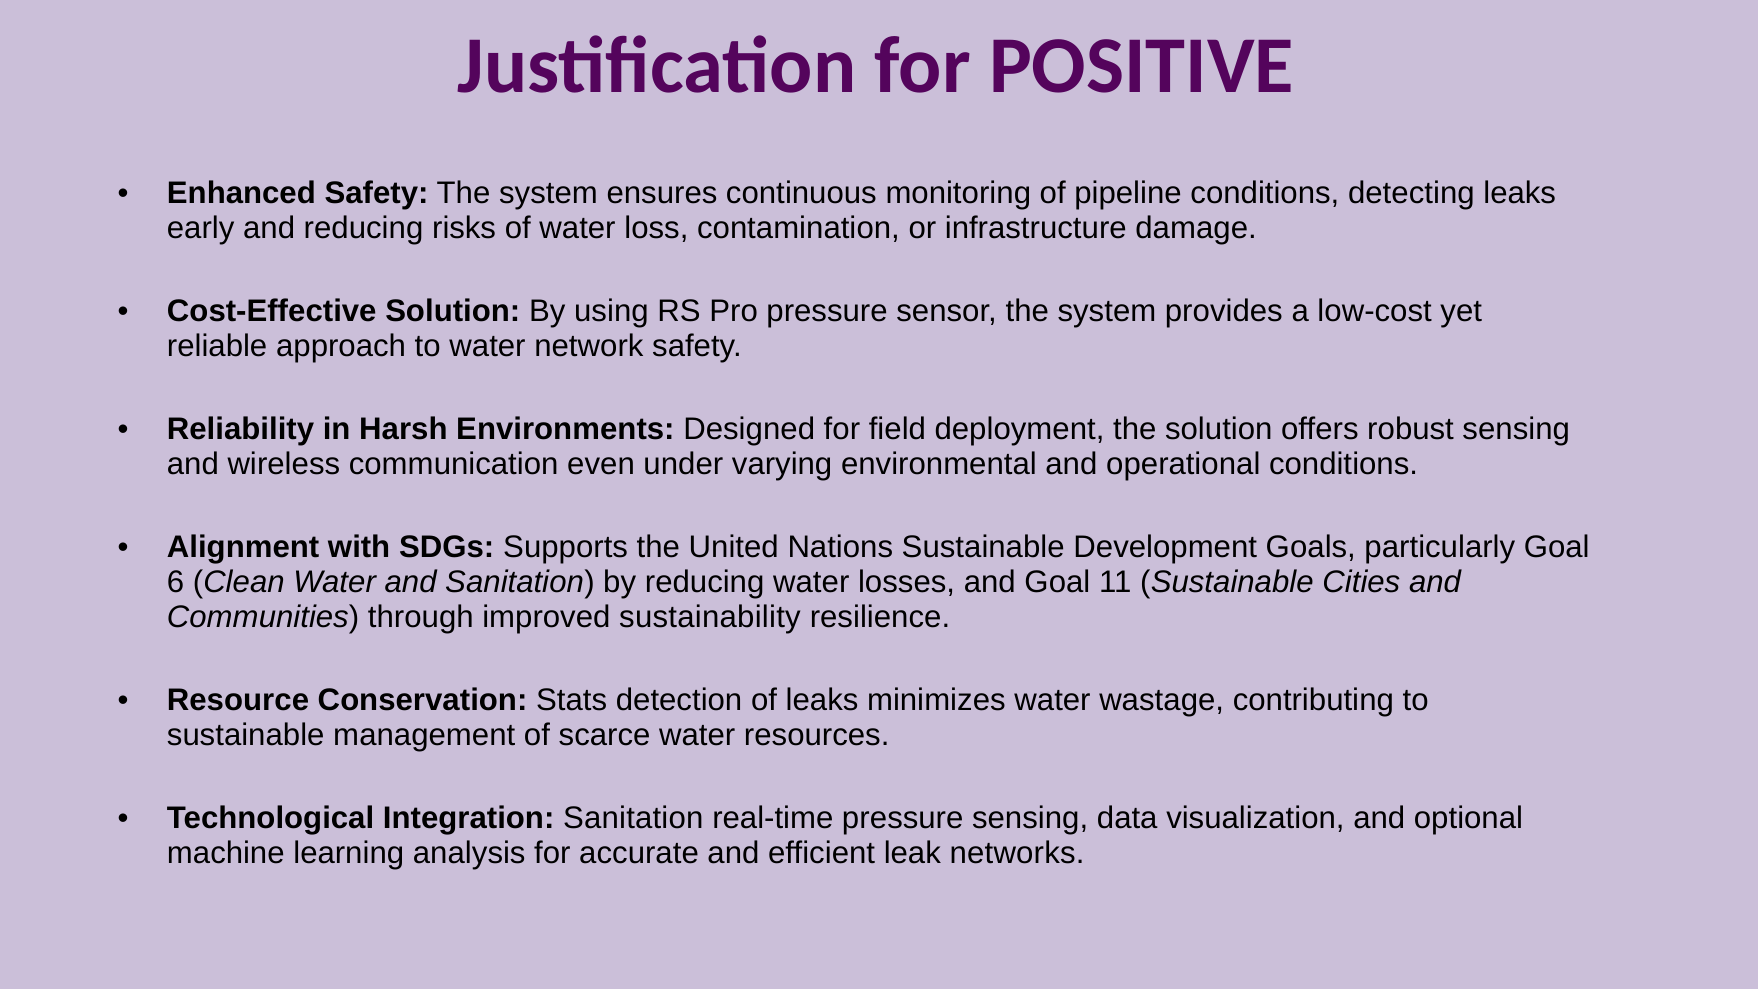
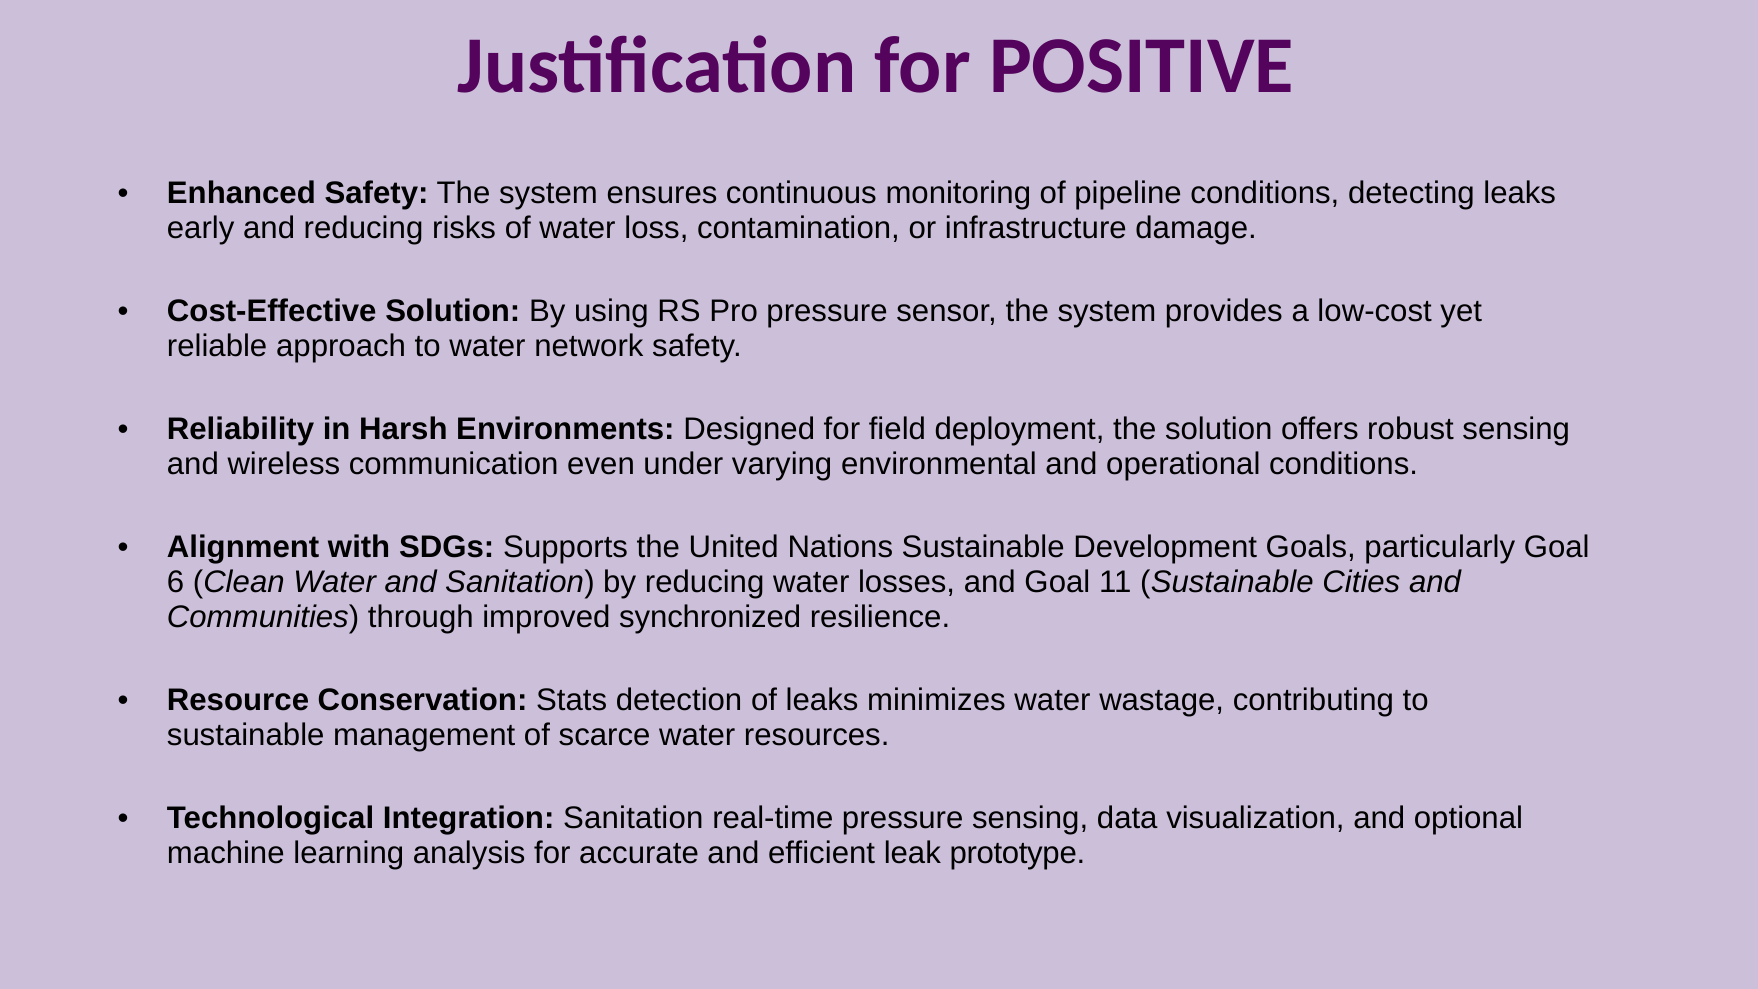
sustainability: sustainability -> synchronized
networks: networks -> prototype
